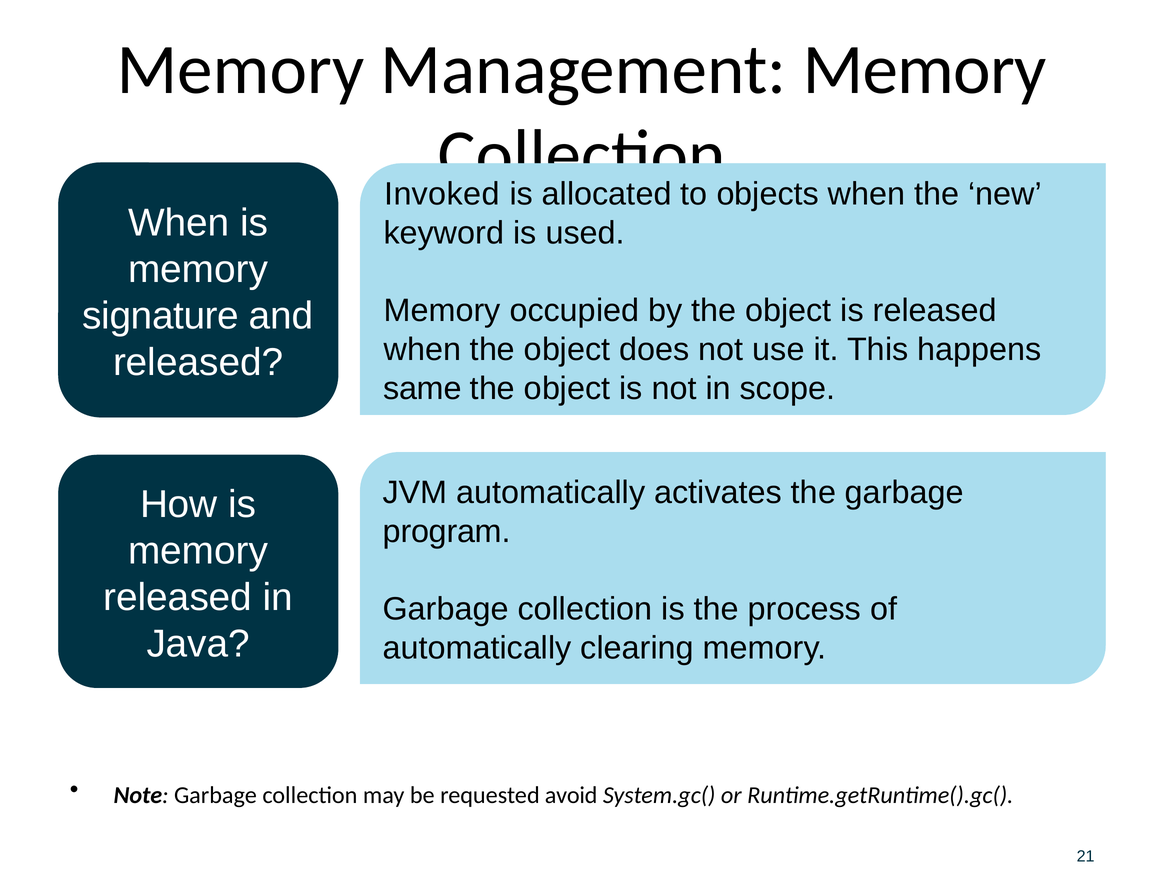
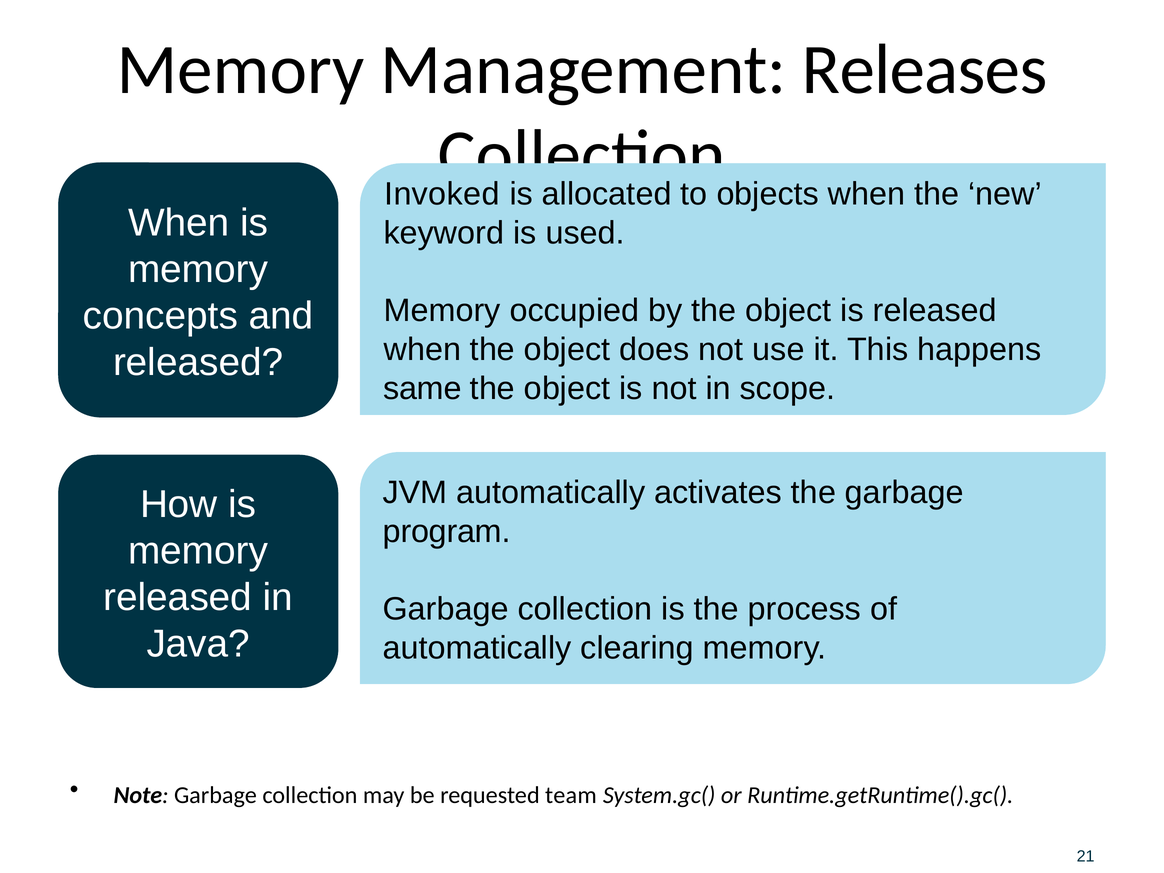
Management Memory: Memory -> Releases
signature: signature -> concepts
avoid: avoid -> team
